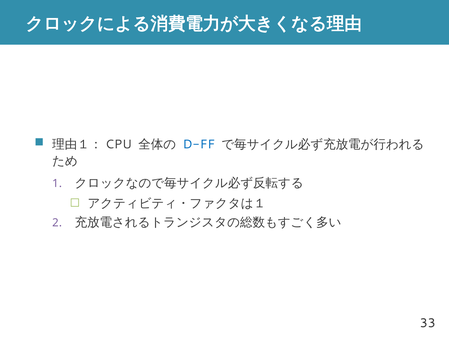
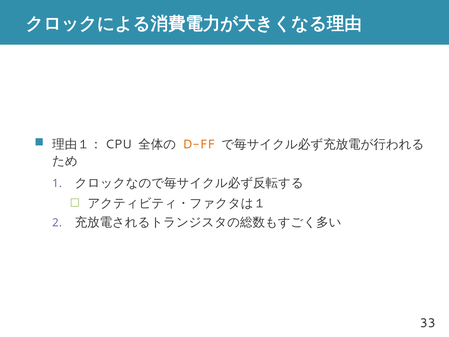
D-FF colour: blue -> orange
